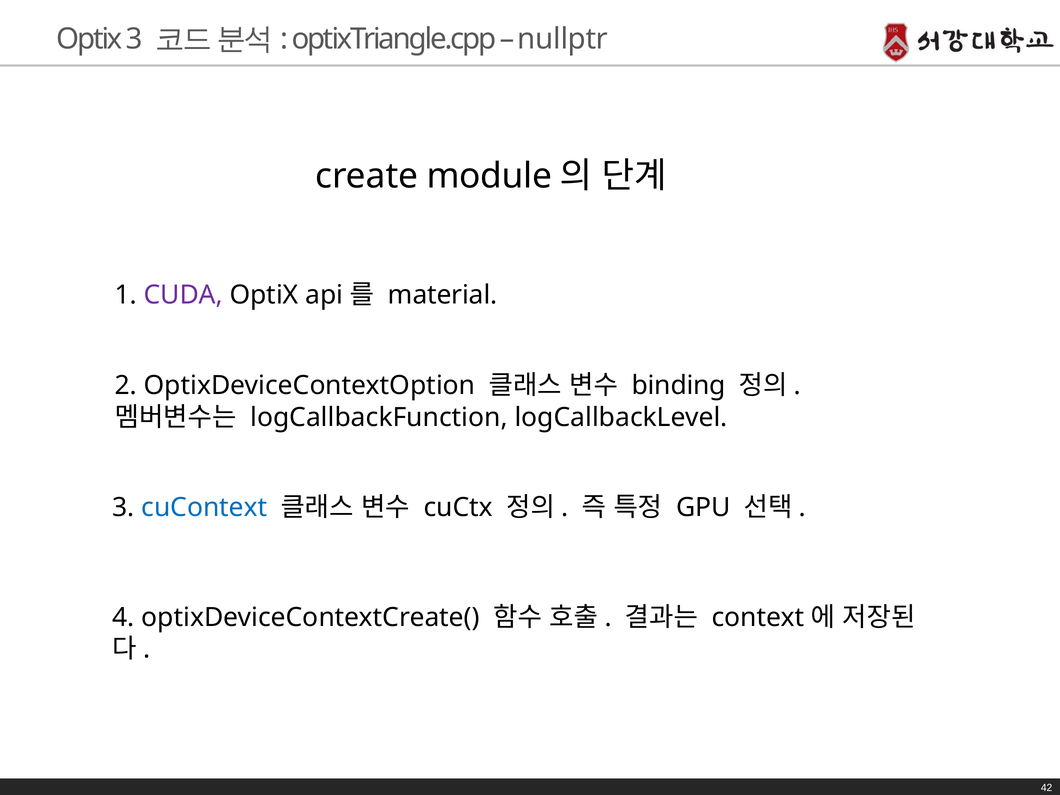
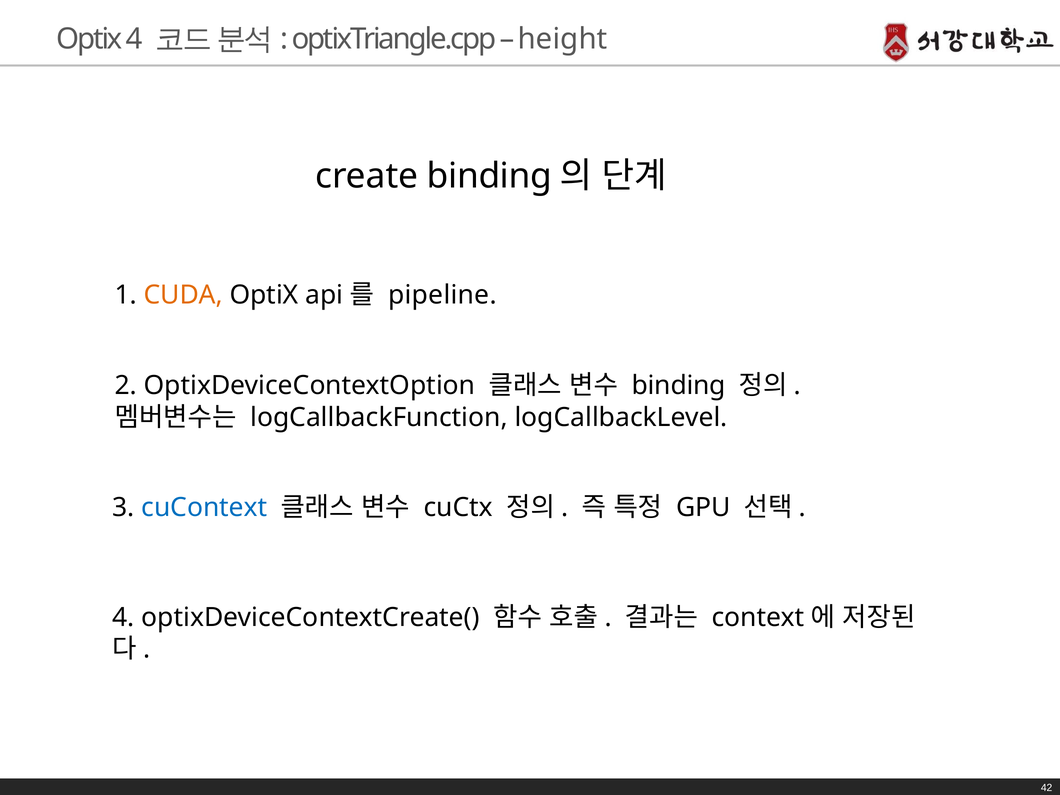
Optix 3: 3 -> 4
nullptr: nullptr -> height
create module: module -> binding
CUDA colour: purple -> orange
material: material -> pipeline
